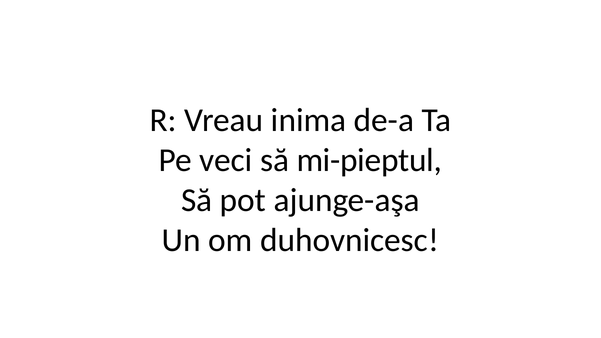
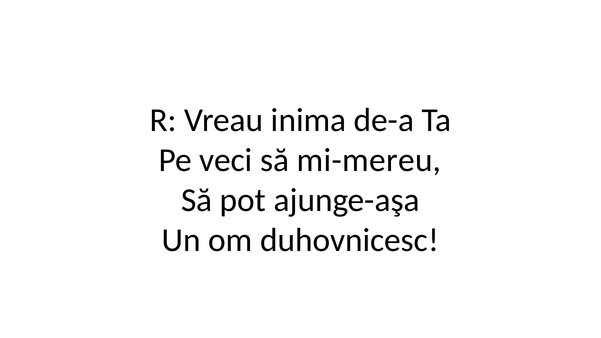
mi-pieptul: mi-pieptul -> mi-mereu
